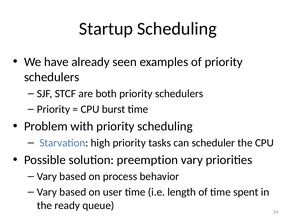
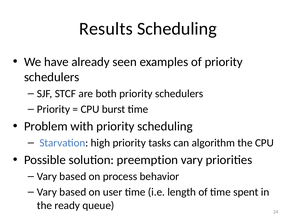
Startup: Startup -> Results
scheduler: scheduler -> algorithm
